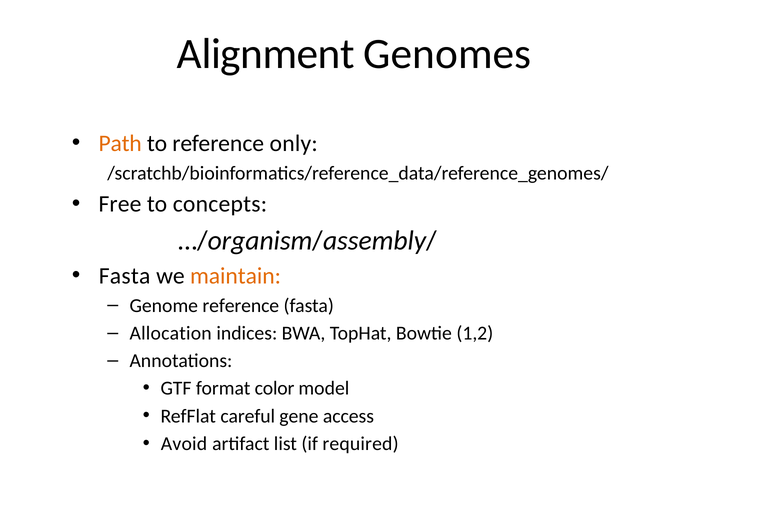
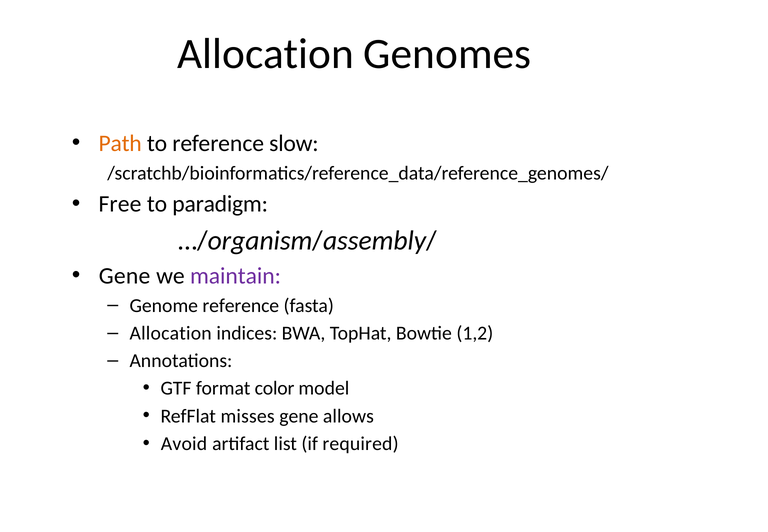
Alignment at (266, 54): Alignment -> Allocation
only: only -> slow
concepts: concepts -> paradigm
Fasta at (125, 276): Fasta -> Gene
maintain colour: orange -> purple
careful: careful -> misses
access: access -> allows
